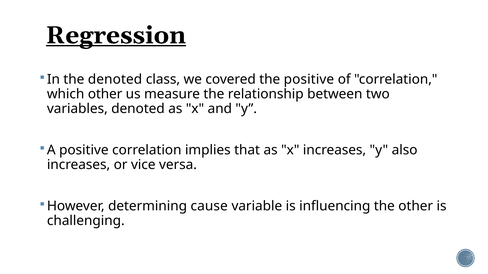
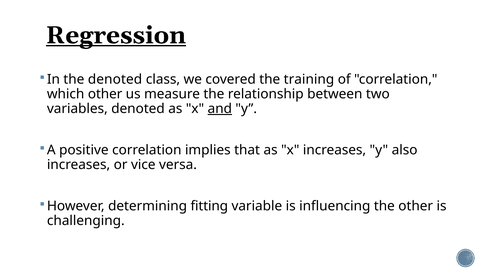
the positive: positive -> training
and underline: none -> present
cause: cause -> fitting
